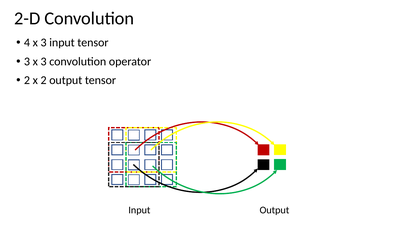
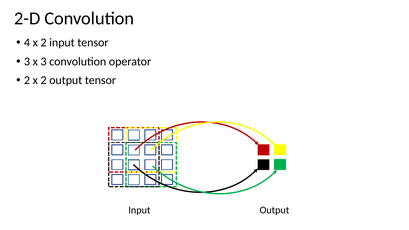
4 x 3: 3 -> 2
